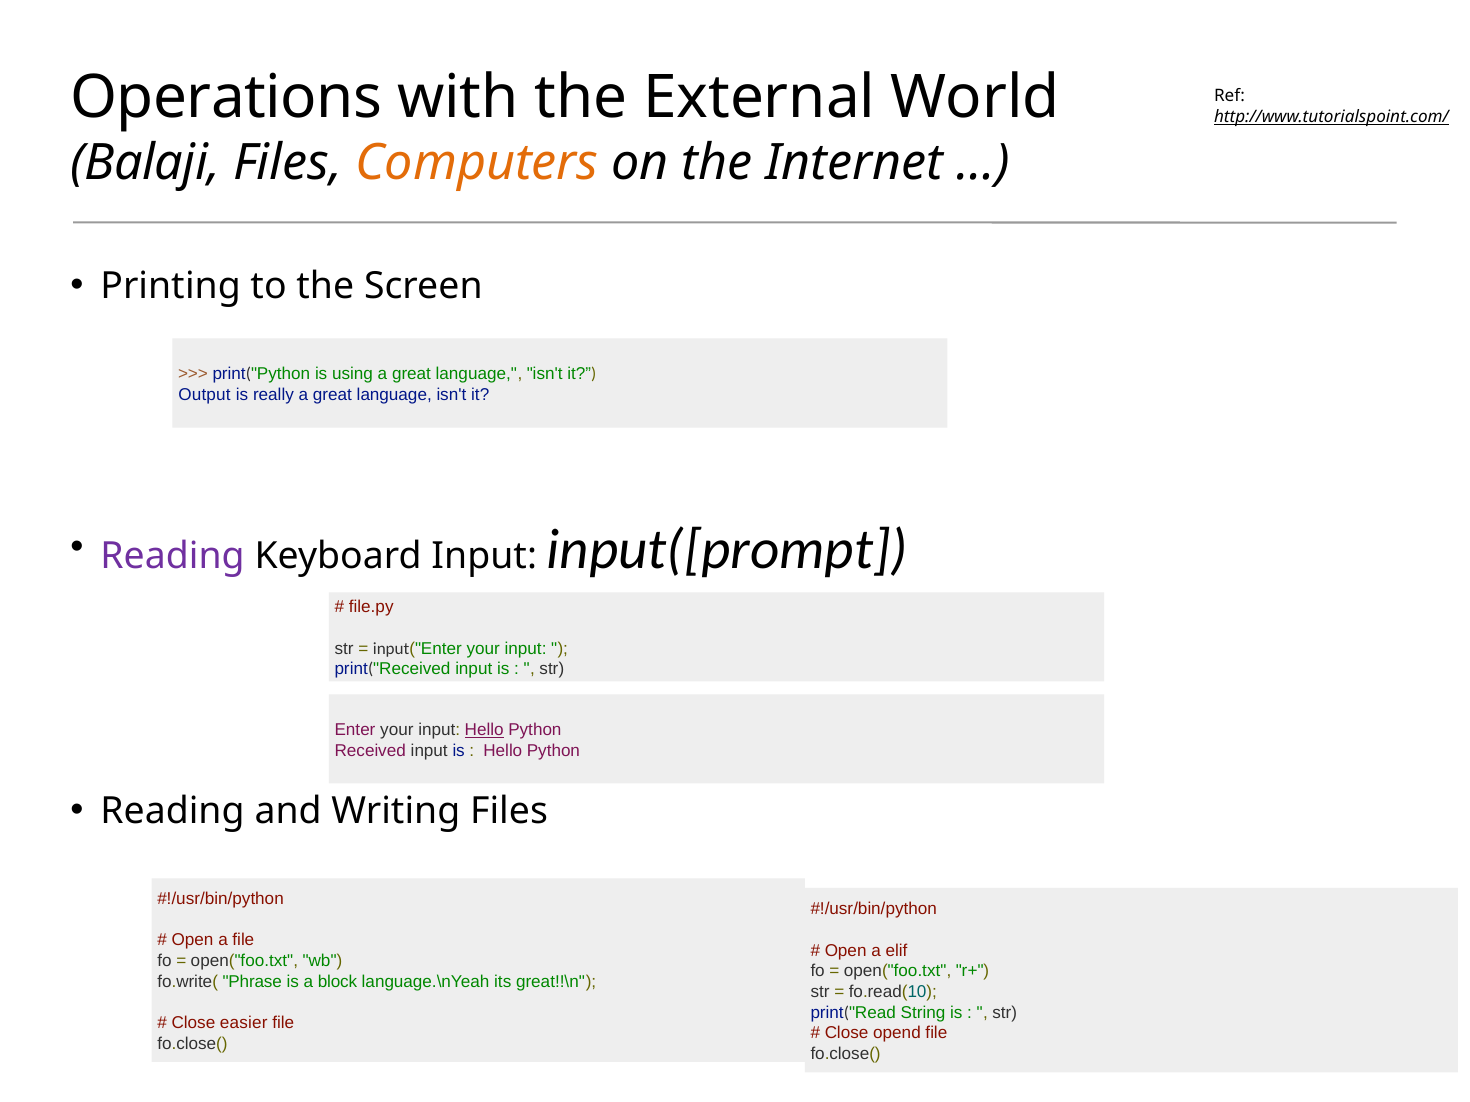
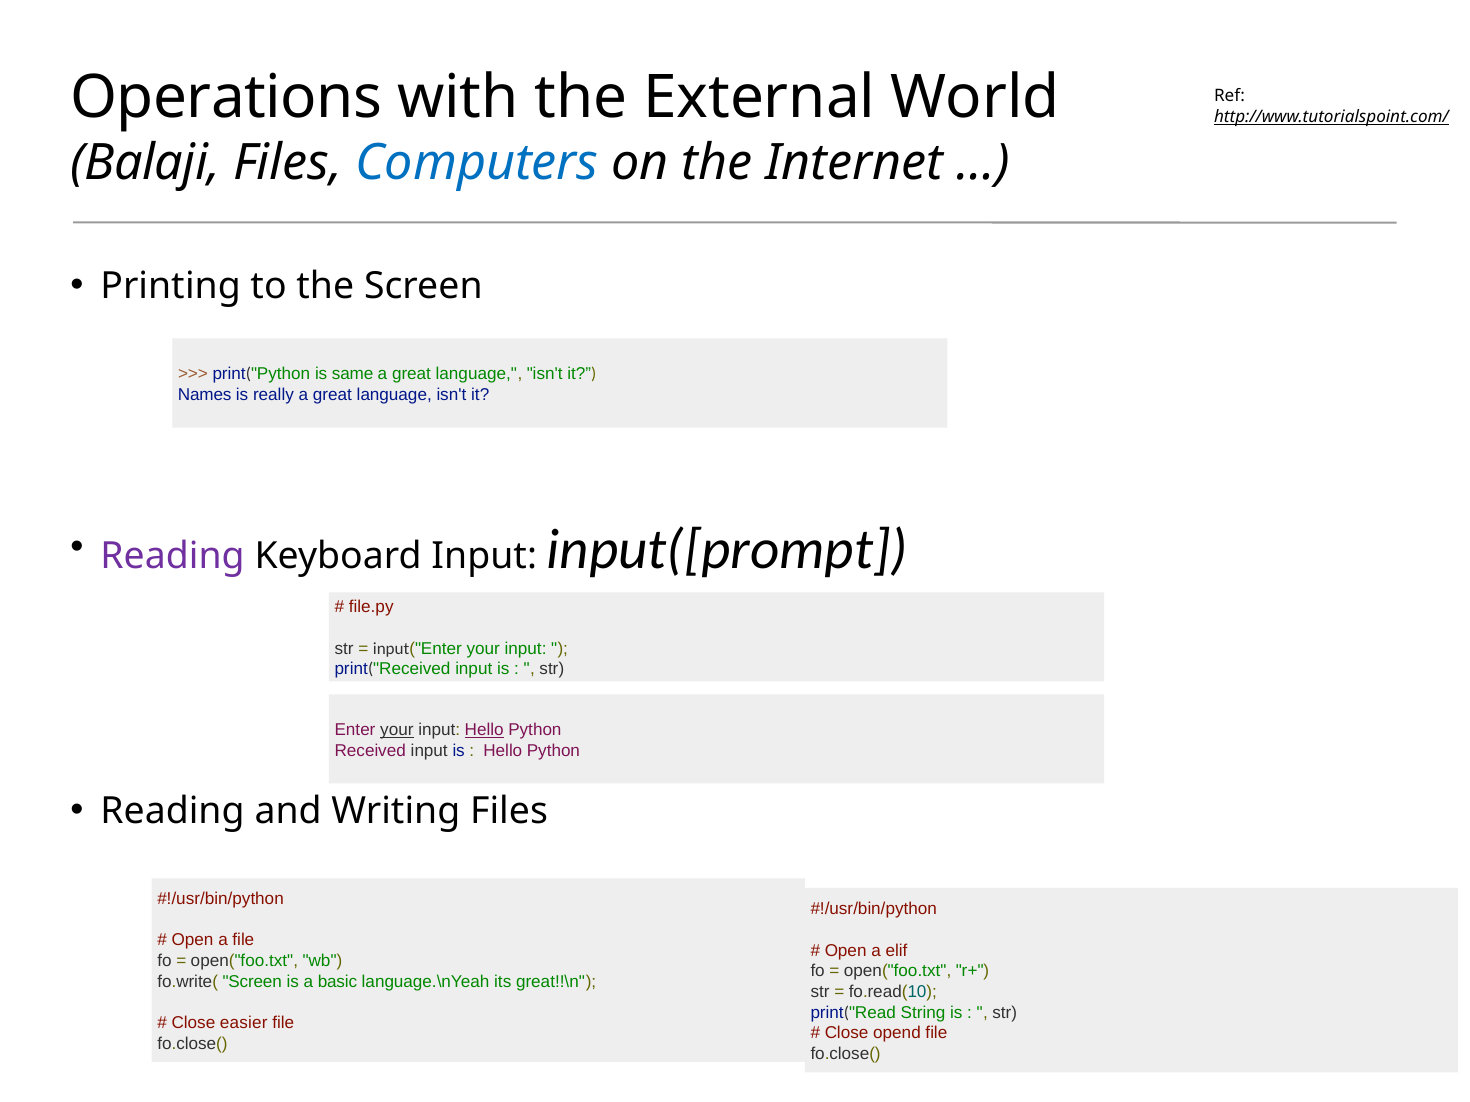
Computers colour: orange -> blue
using: using -> same
Output: Output -> Names
your at (397, 730) underline: none -> present
fo.write( Phrase: Phrase -> Screen
block: block -> basic
